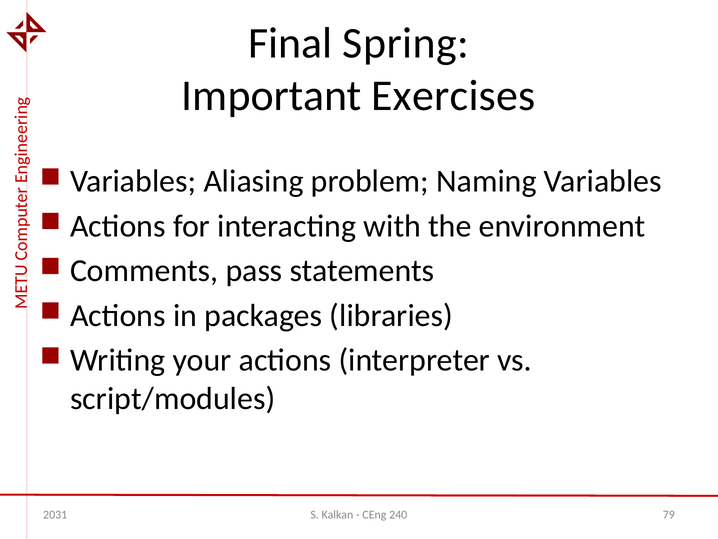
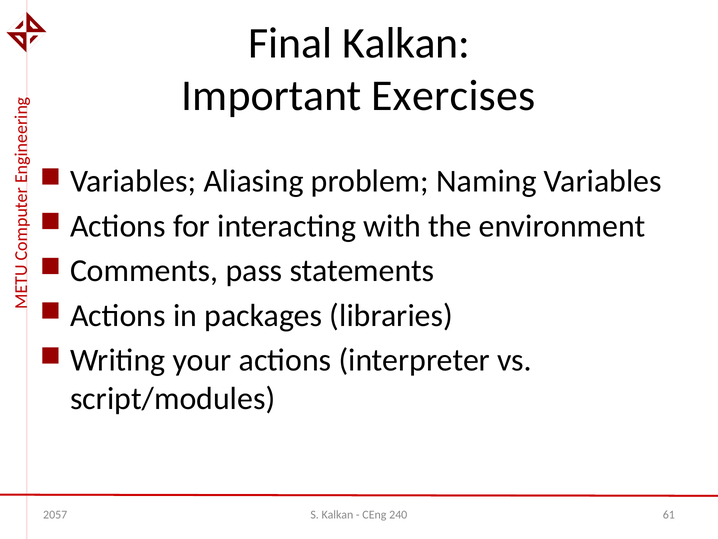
Final Spring: Spring -> Kalkan
2031: 2031 -> 2057
79: 79 -> 61
